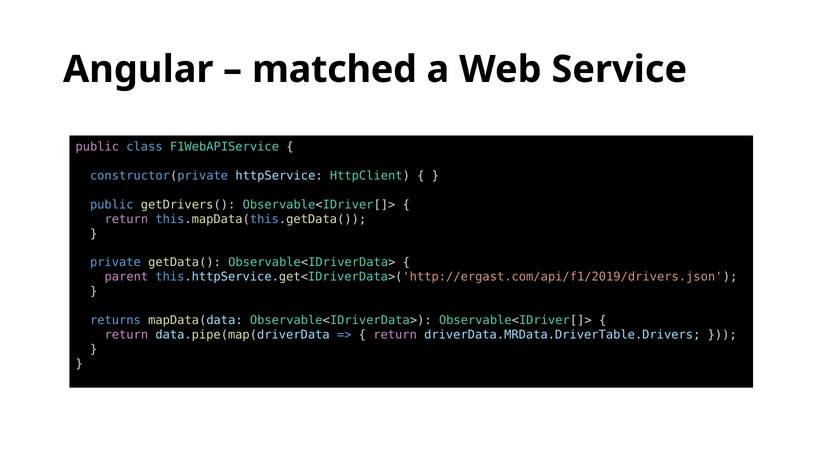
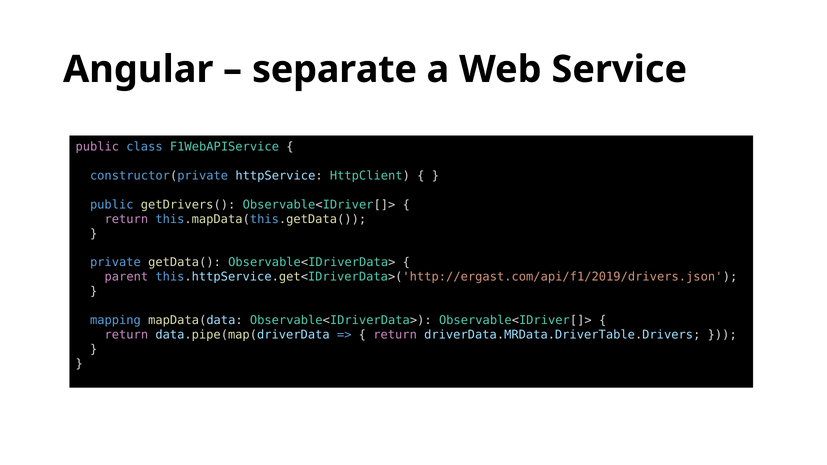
matched: matched -> separate
returns: returns -> mapping
